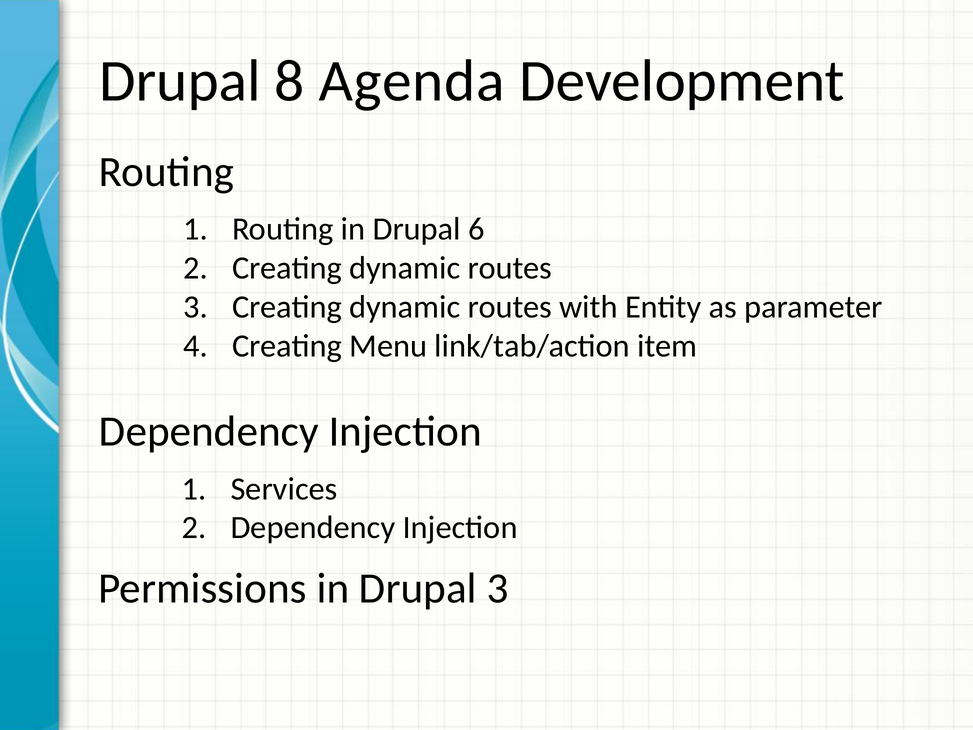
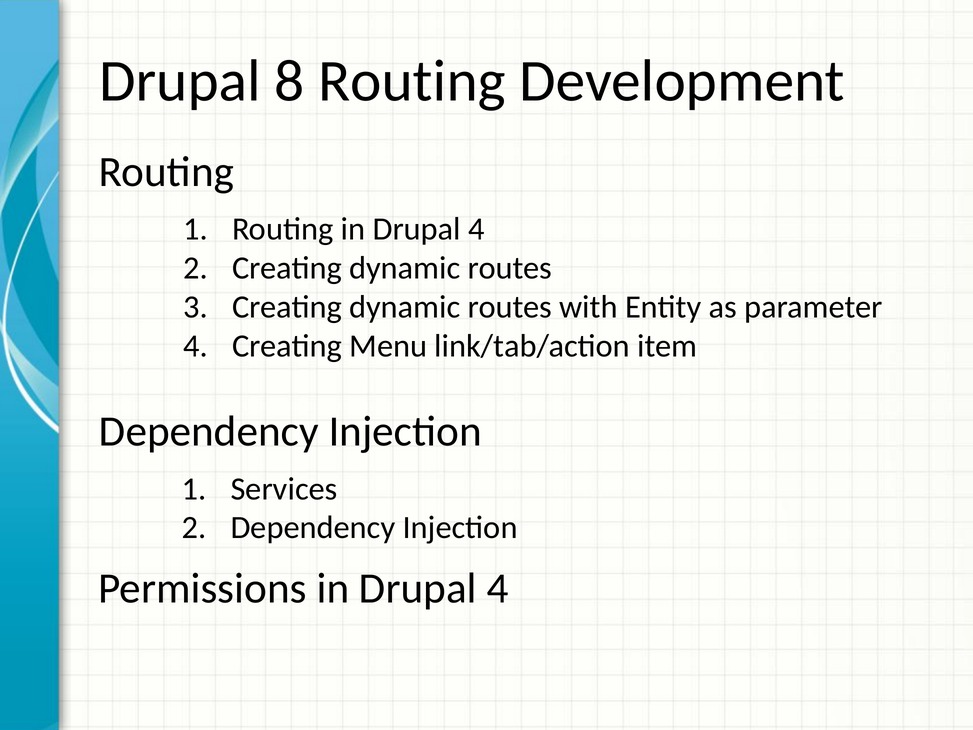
8 Agenda: Agenda -> Routing
Routing in Drupal 6: 6 -> 4
Permissions in Drupal 3: 3 -> 4
